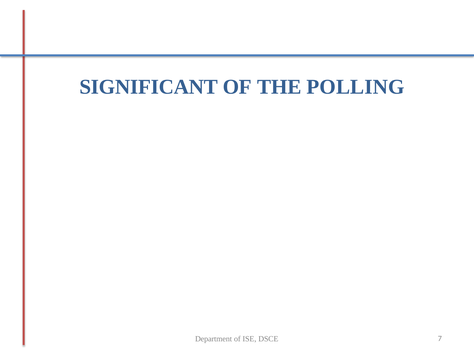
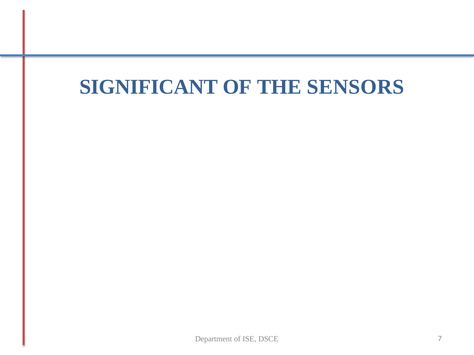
POLLING: POLLING -> SENSORS
